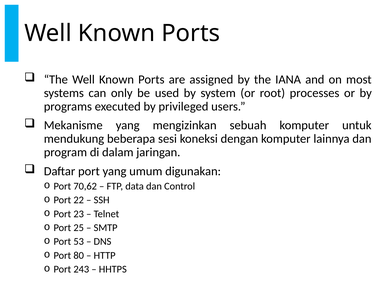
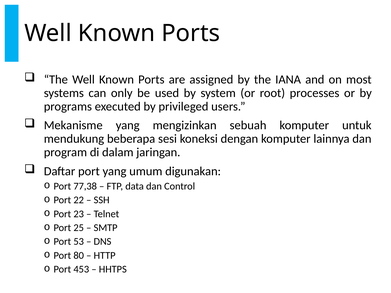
70,62: 70,62 -> 77,38
243: 243 -> 453
